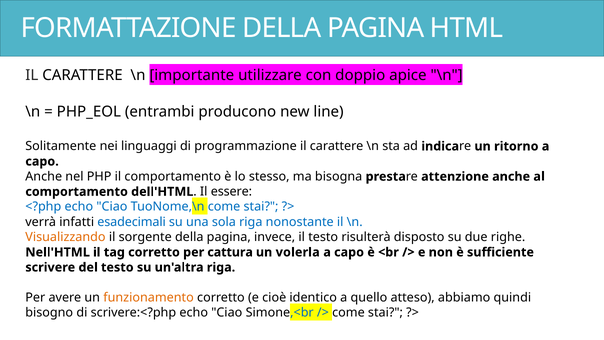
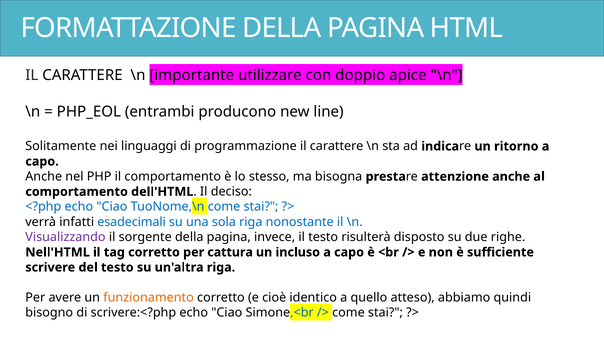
essere: essere -> deciso
Visualizzando colour: orange -> purple
volerla: volerla -> incluso
